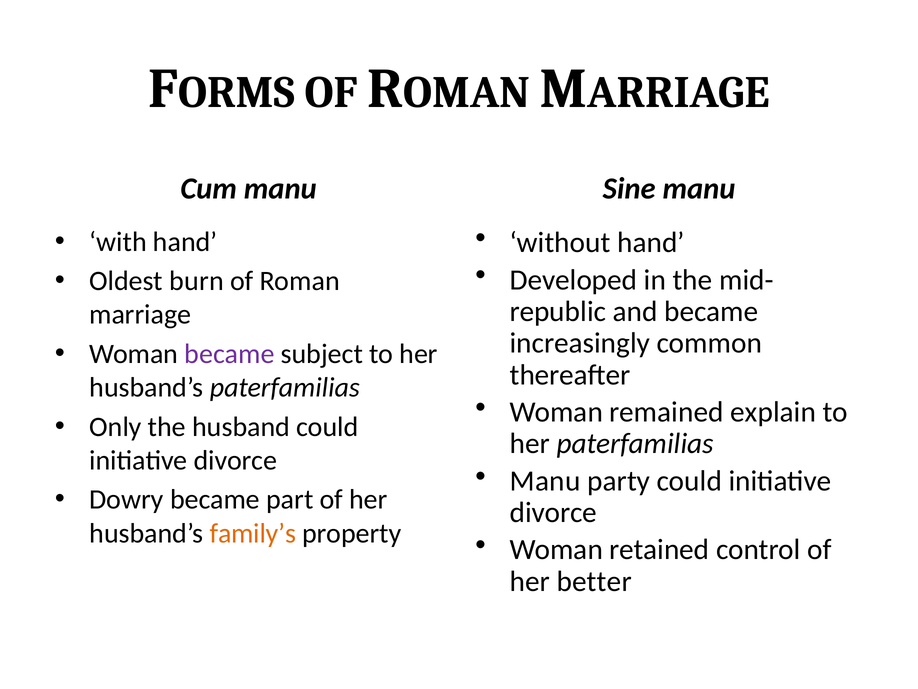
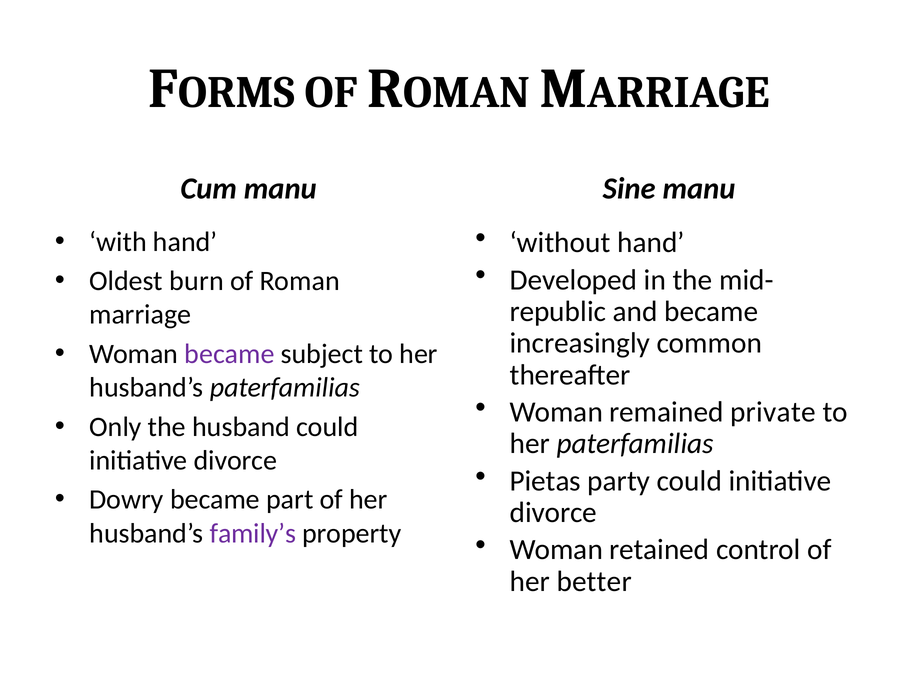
explain: explain -> private
Manu at (545, 481): Manu -> Pietas
family’s colour: orange -> purple
